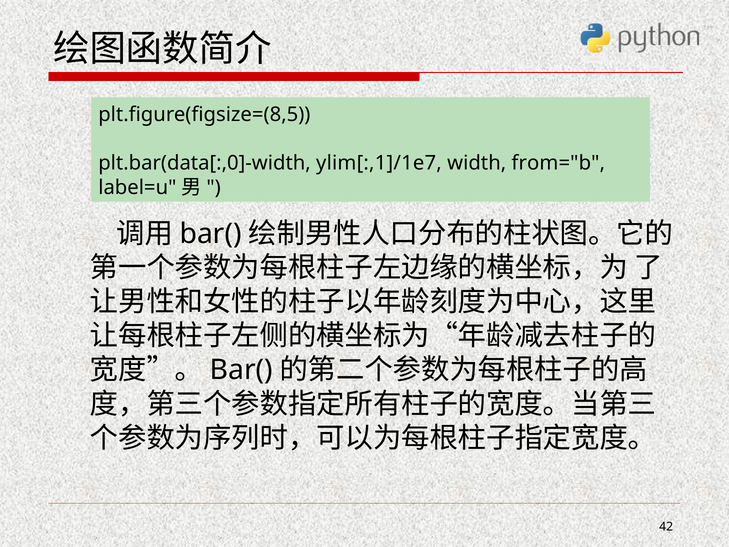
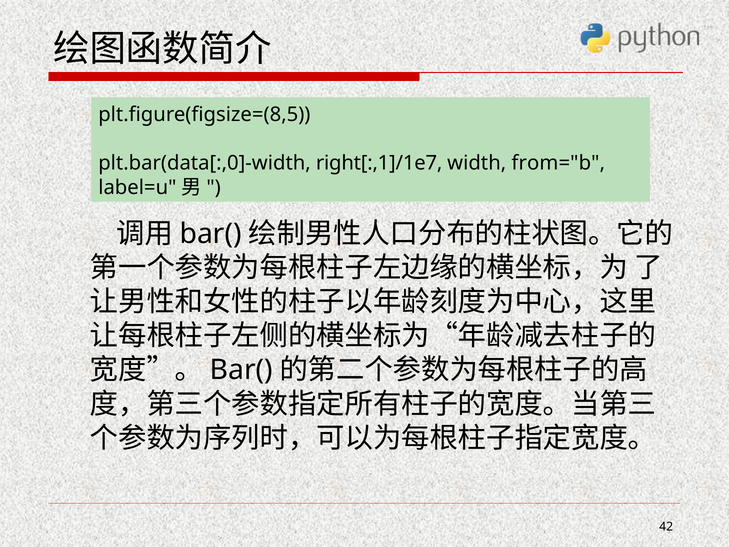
ylim[:,1]/1e7: ylim[:,1]/1e7 -> right[:,1]/1e7
